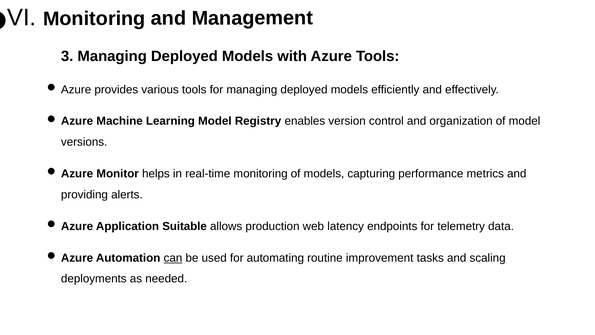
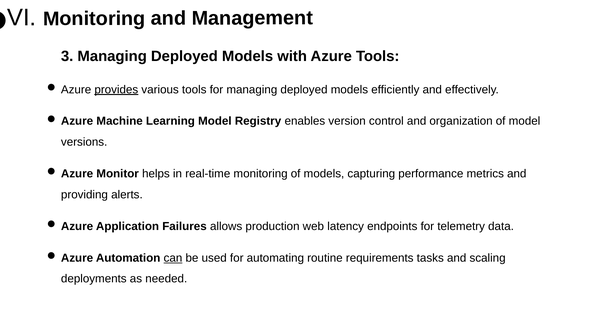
provides underline: none -> present
Suitable: Suitable -> Failures
improvement: improvement -> requirements
